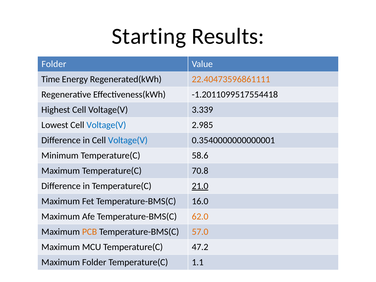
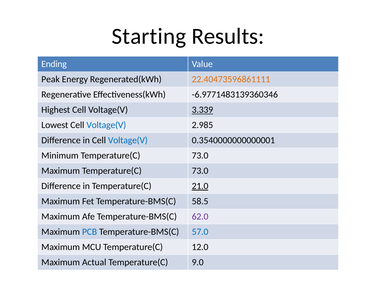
Folder at (54, 64): Folder -> Ending
Time: Time -> Peak
-1.2011099517554418: -1.2011099517554418 -> -6.9771483139360346
3.339 underline: none -> present
Minimum Temperature(C 58.6: 58.6 -> 73.0
Maximum Temperature(C 70.8: 70.8 -> 73.0
16.0: 16.0 -> 58.5
62.0 colour: orange -> purple
PCB colour: orange -> blue
57.0 colour: orange -> blue
47.2: 47.2 -> 12.0
Maximum Folder: Folder -> Actual
1.1: 1.1 -> 9.0
